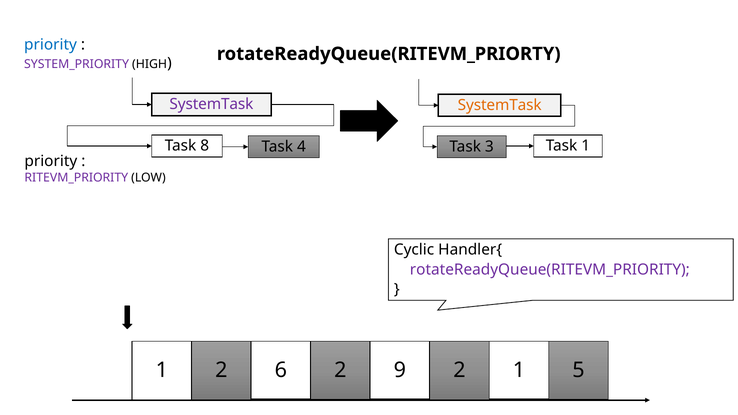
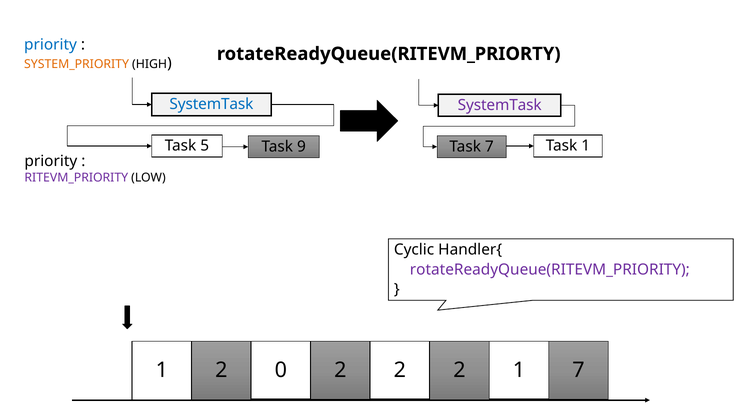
SYSTEM_PRIORITY colour: purple -> orange
SystemTask at (211, 104) colour: purple -> blue
SystemTask at (500, 105) colour: orange -> purple
8: 8 -> 5
Task 3: 3 -> 7
4: 4 -> 9
6: 6 -> 0
9 at (400, 370): 9 -> 2
1 5: 5 -> 7
